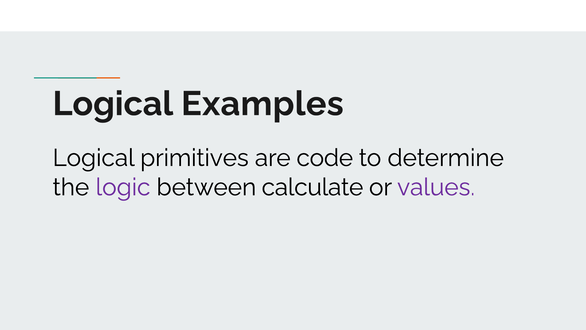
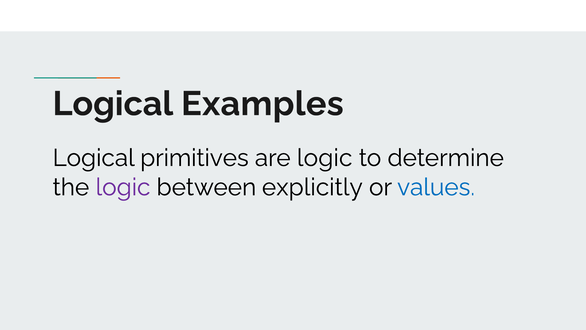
are code: code -> logic
calculate: calculate -> explicitly
values colour: purple -> blue
